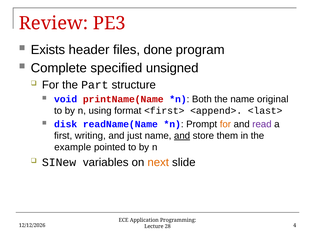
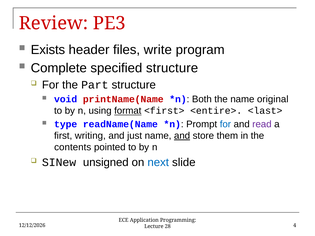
done: done -> write
specified unsigned: unsigned -> structure
format underline: none -> present
<append>: <append> -> <entire>
disk: disk -> type
for at (225, 124) colour: orange -> blue
example: example -> contents
variables: variables -> unsigned
next colour: orange -> blue
